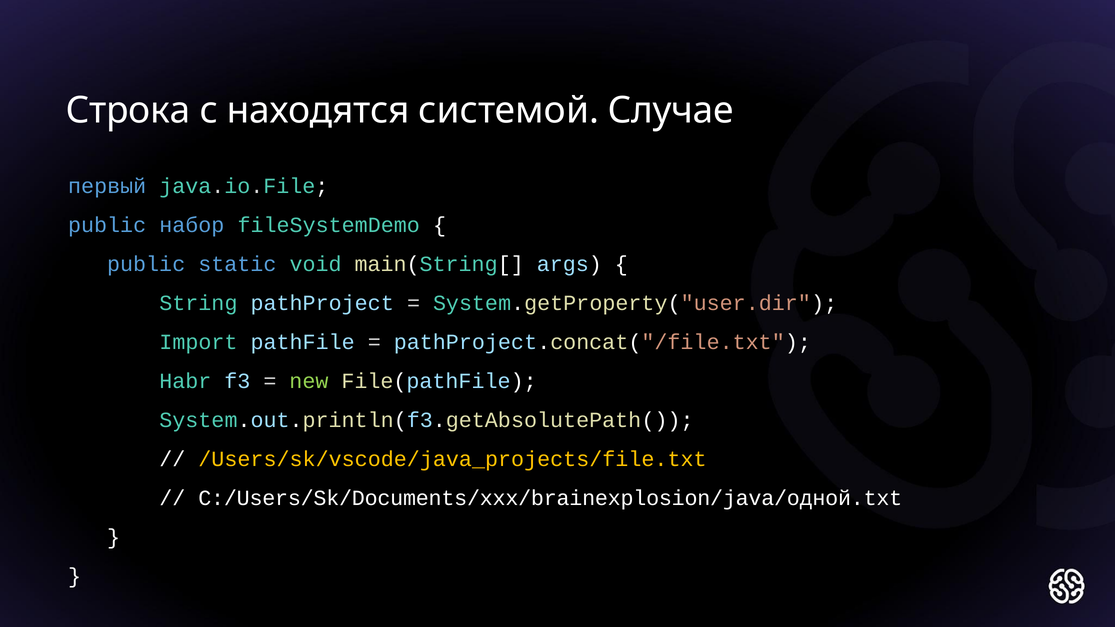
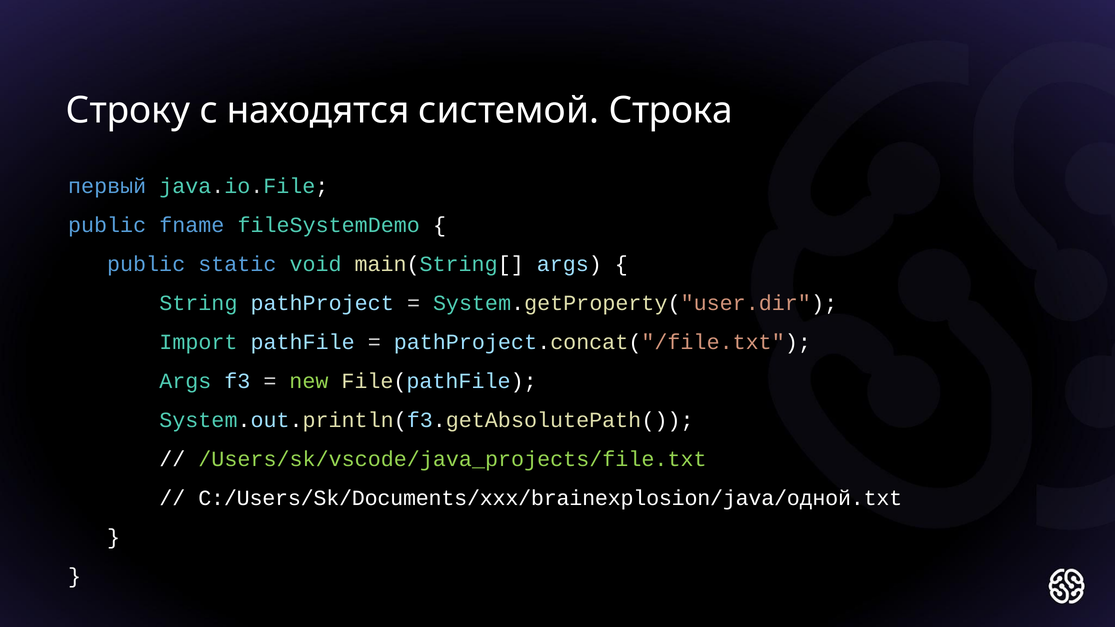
Строка: Строка -> Строку
Случае: Случае -> Строка
набор: набор -> fname
Habr at (185, 381): Habr -> Args
/Users/sk/vscode/java_projects/file.txt colour: yellow -> light green
